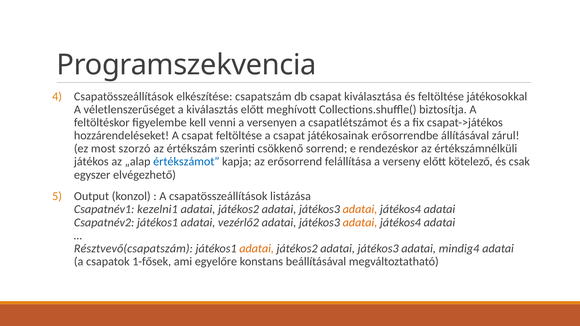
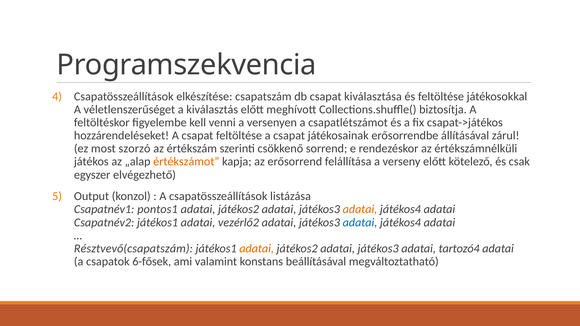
értékszámot colour: blue -> orange
kezelni1: kezelni1 -> pontos1
adatai at (360, 223) colour: orange -> blue
mindig4: mindig4 -> tartozó4
1-fősek: 1-fősek -> 6-fősek
egyelőre: egyelőre -> valamint
